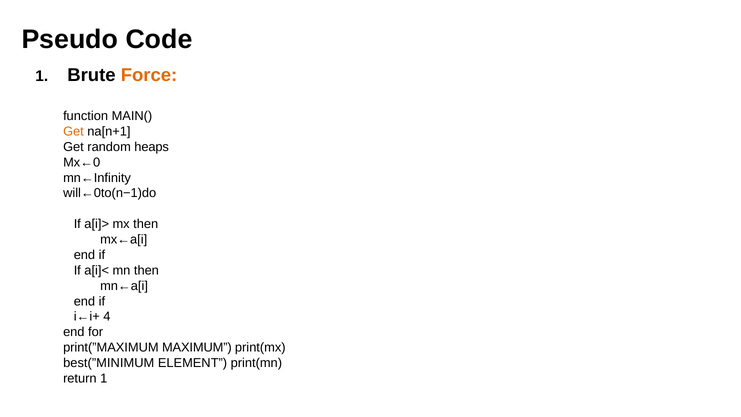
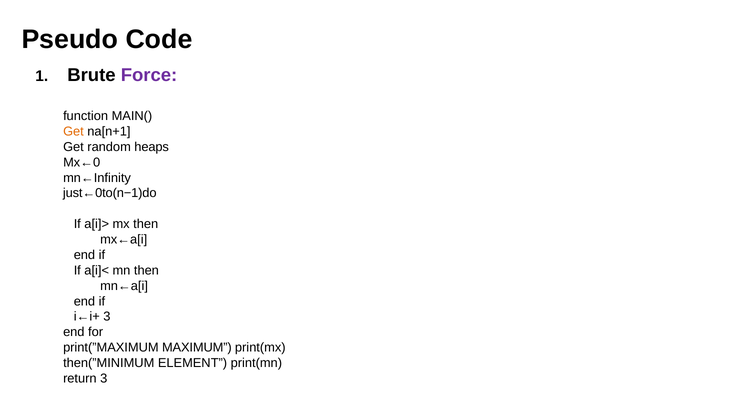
Force colour: orange -> purple
will←0to(n−1)do: will←0to(n−1)do -> just←0to(n−1)do
i←i+ 4: 4 -> 3
best(”MINIMUM: best(”MINIMUM -> then(”MINIMUM
return 1: 1 -> 3
